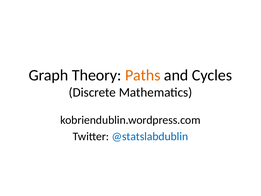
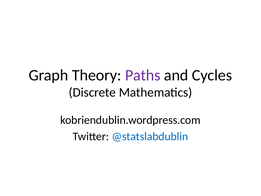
Paths colour: orange -> purple
